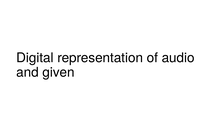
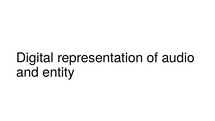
given: given -> entity
